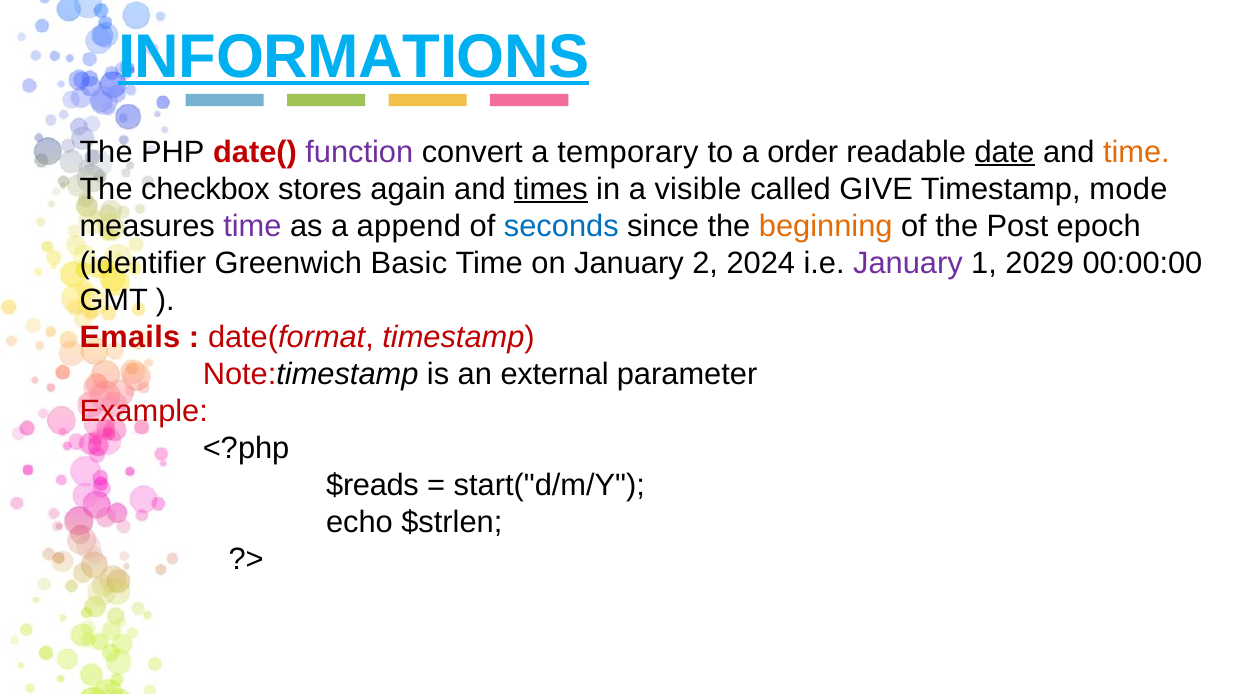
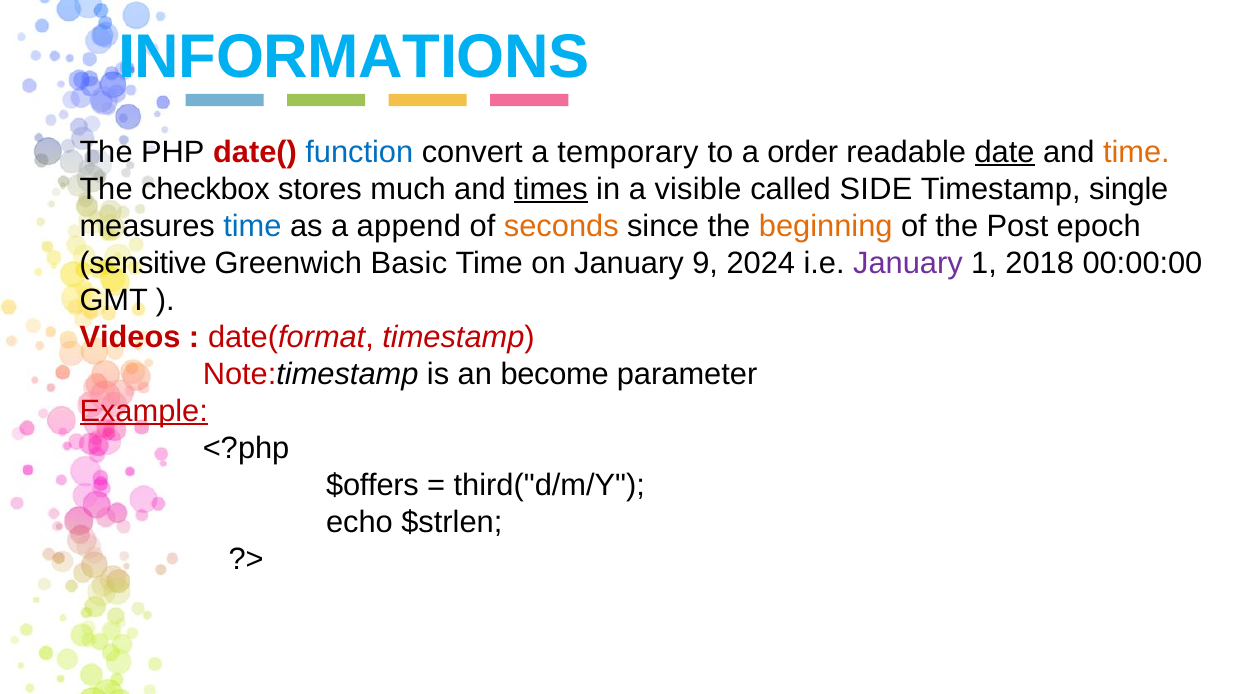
INFORMATIONS underline: present -> none
function colour: purple -> blue
again: again -> much
GIVE: GIVE -> SIDE
mode: mode -> single
time at (252, 226) colour: purple -> blue
seconds colour: blue -> orange
identifier: identifier -> sensitive
2: 2 -> 9
2029: 2029 -> 2018
Emails: Emails -> Videos
external: external -> become
Example underline: none -> present
$reads: $reads -> $offers
start("d/m/Y: start("d/m/Y -> third("d/m/Y
